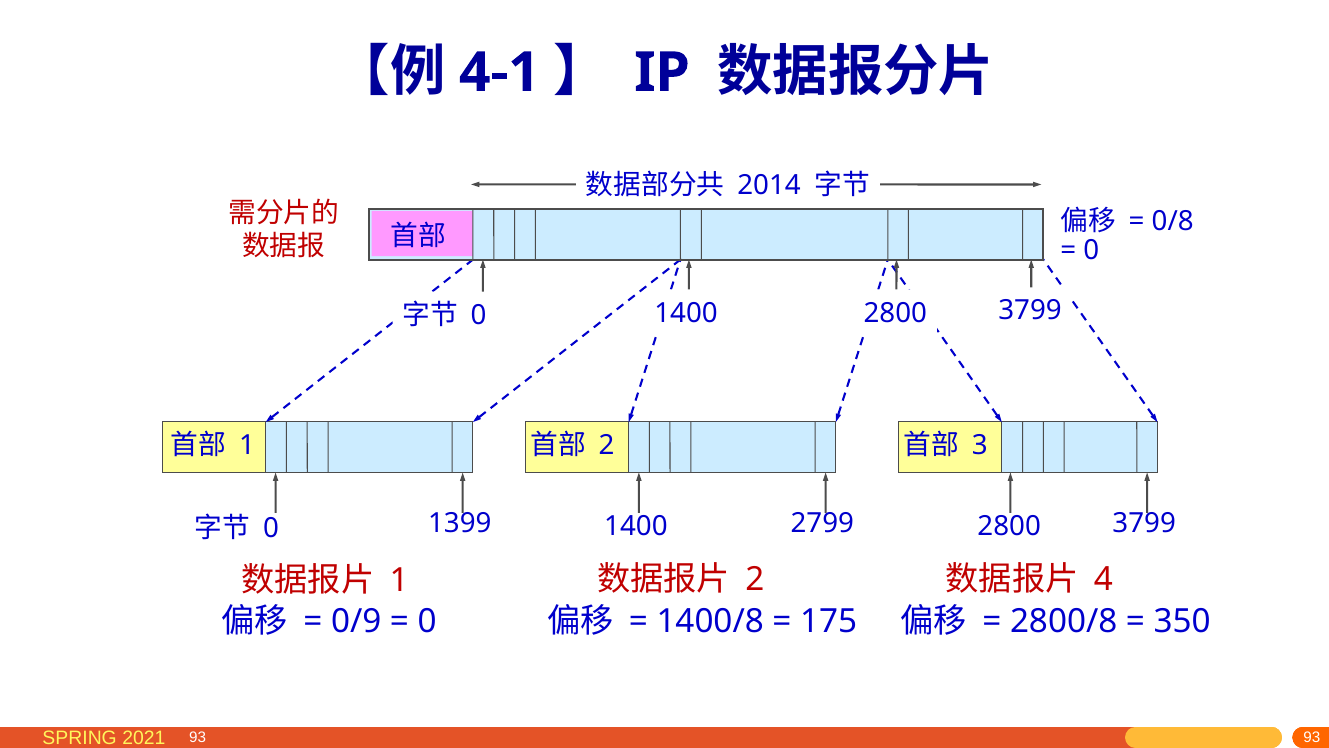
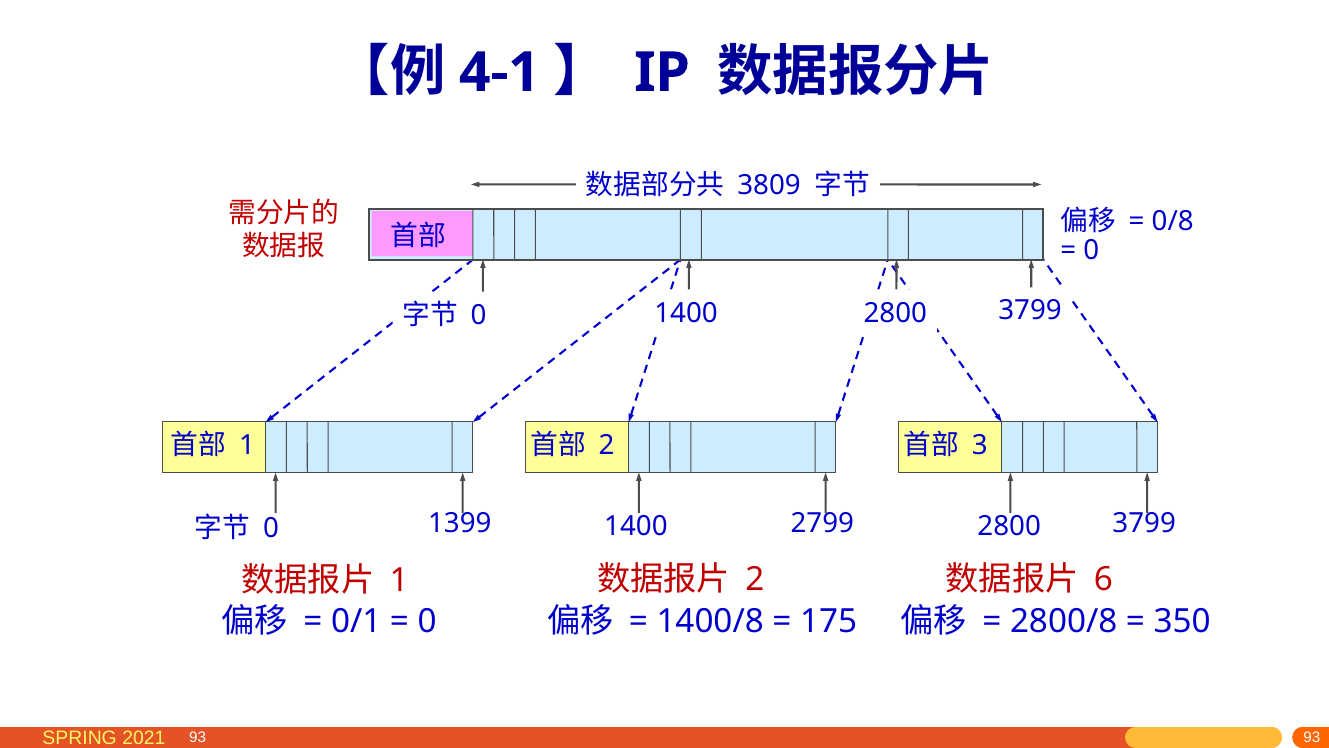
2014: 2014 -> 3809
4: 4 -> 6
0/9: 0/9 -> 0/1
